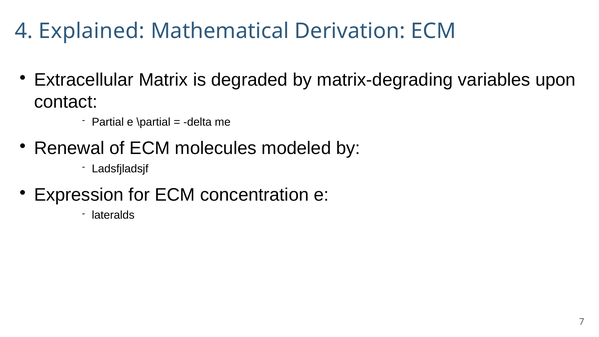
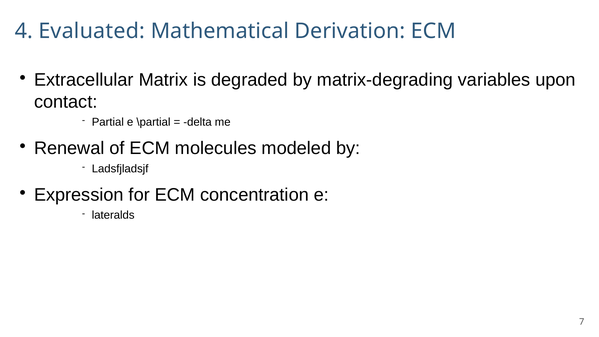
Explained: Explained -> Evaluated
